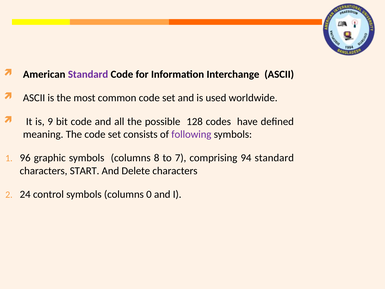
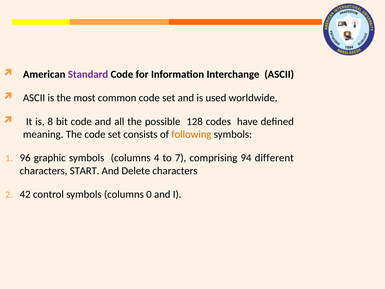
9: 9 -> 8
following colour: purple -> orange
8: 8 -> 4
94 standard: standard -> different
24: 24 -> 42
